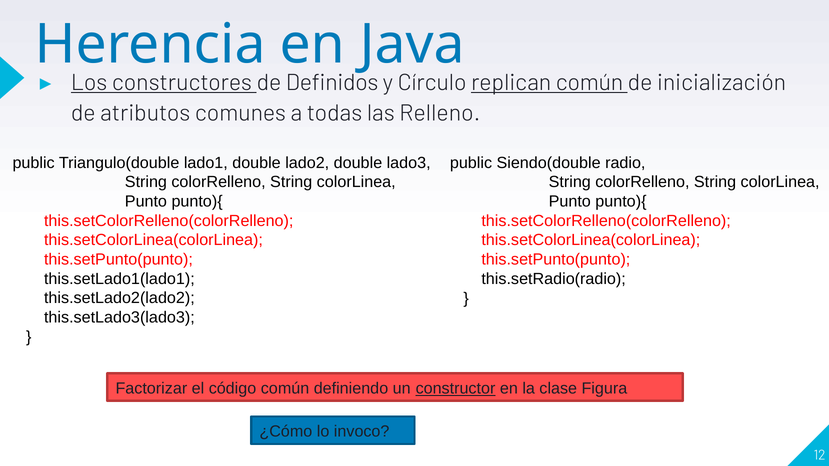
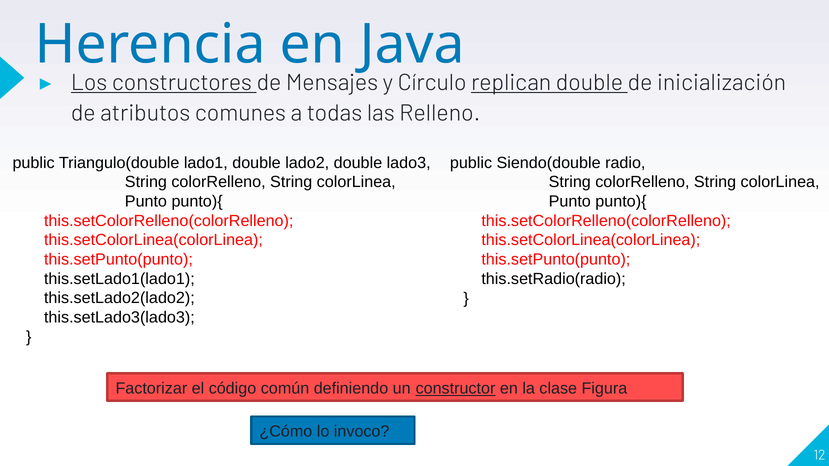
Definidos: Definidos -> Mensajes
replican común: común -> double
